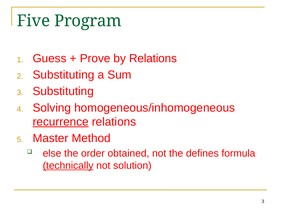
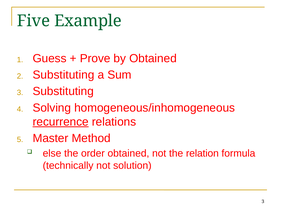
Program: Program -> Example
by Relations: Relations -> Obtained
defines: defines -> relation
technically underline: present -> none
